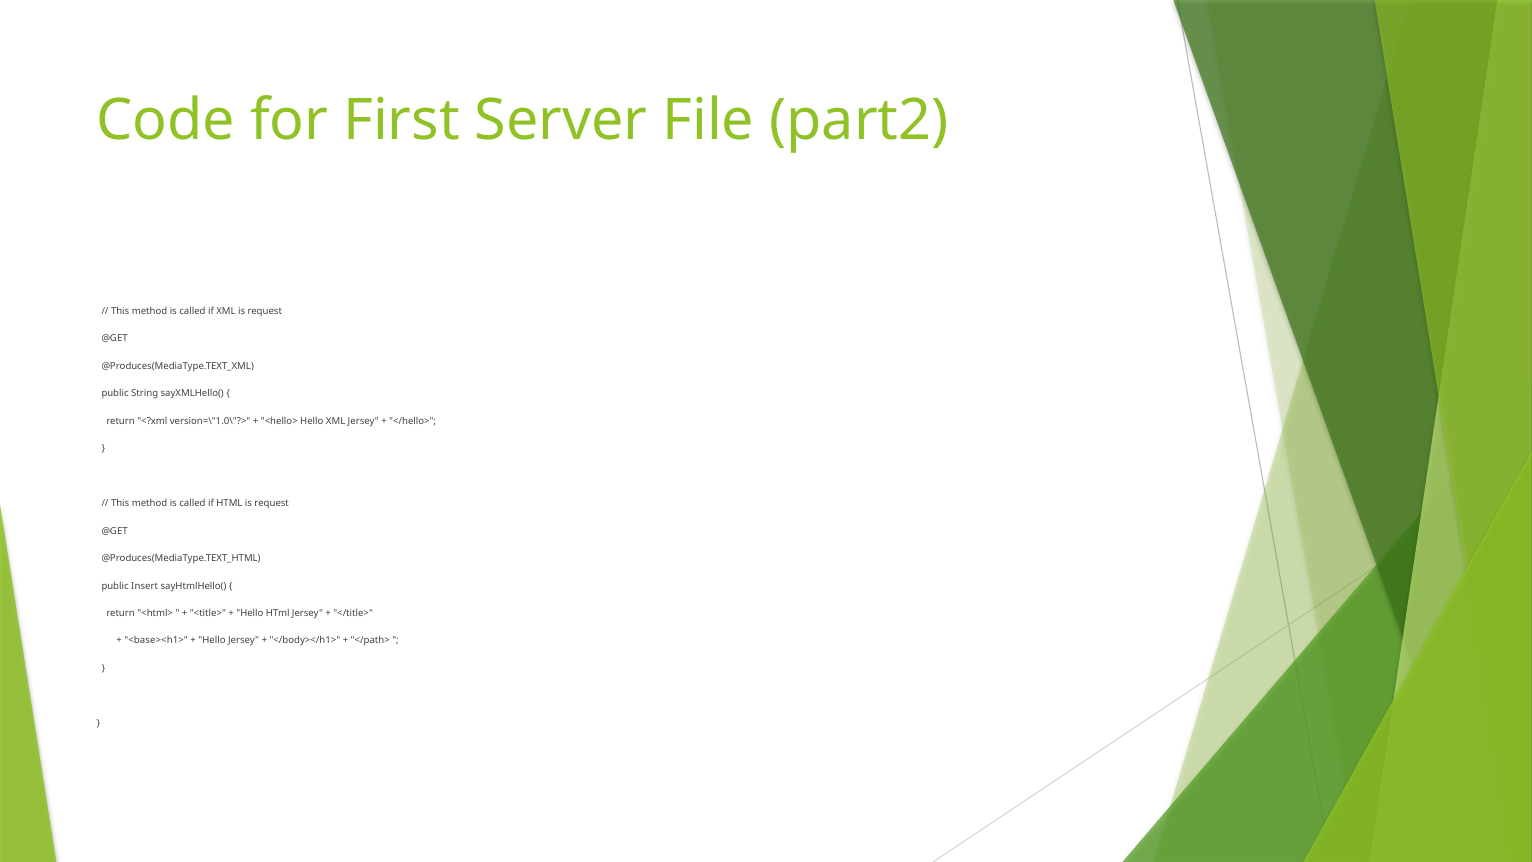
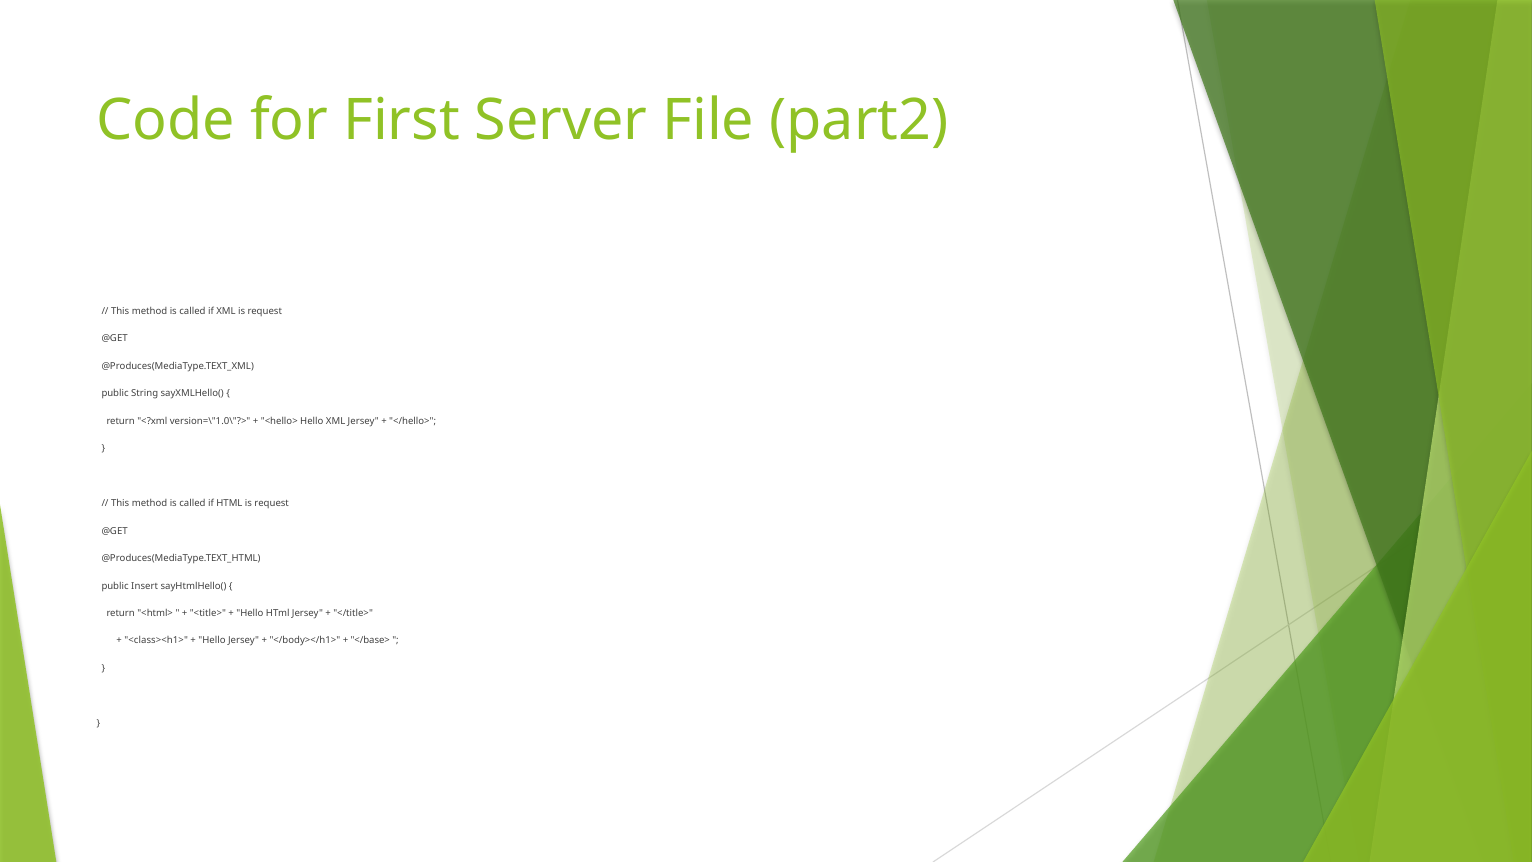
<base><h1>: <base><h1> -> <class><h1>
</path>: </path> -> </base>
